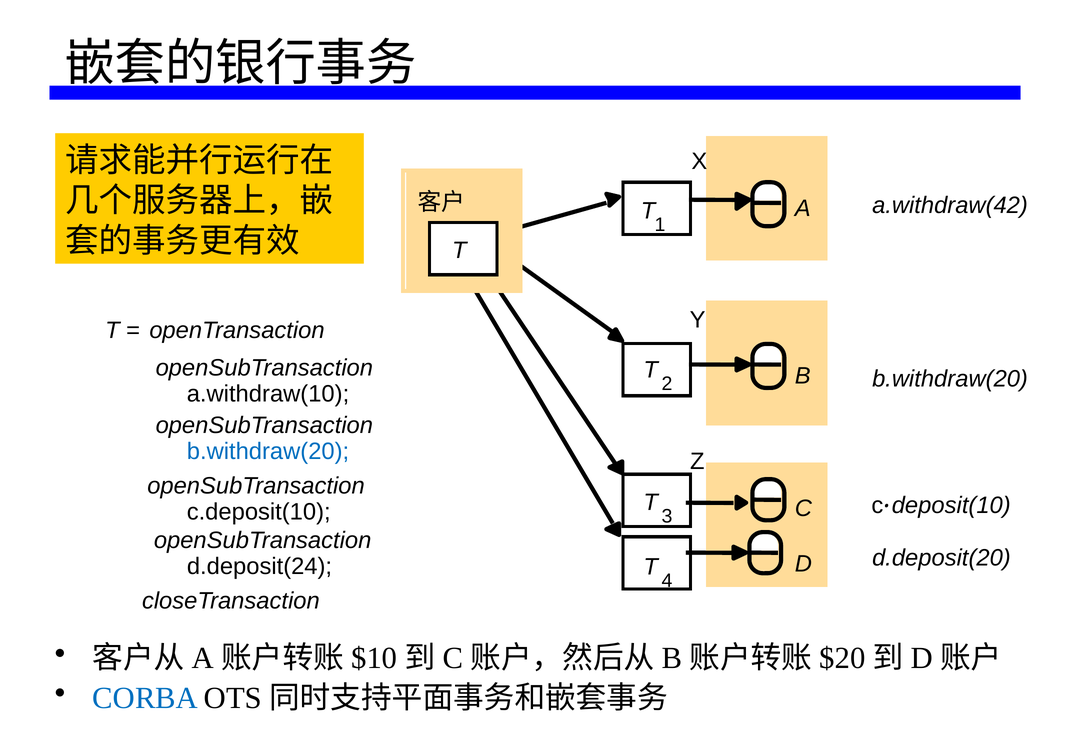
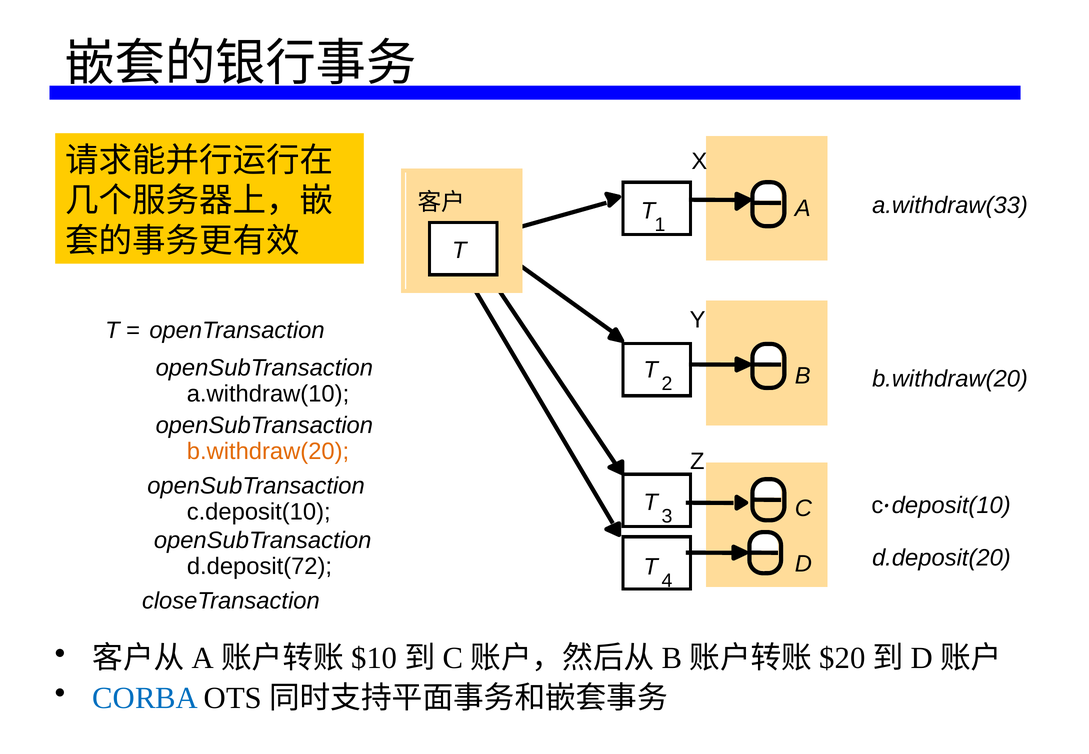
a.withdraw(42: a.withdraw(42 -> a.withdraw(33
b.withdraw(20 at (268, 451) colour: blue -> orange
d.deposit(24: d.deposit(24 -> d.deposit(72
